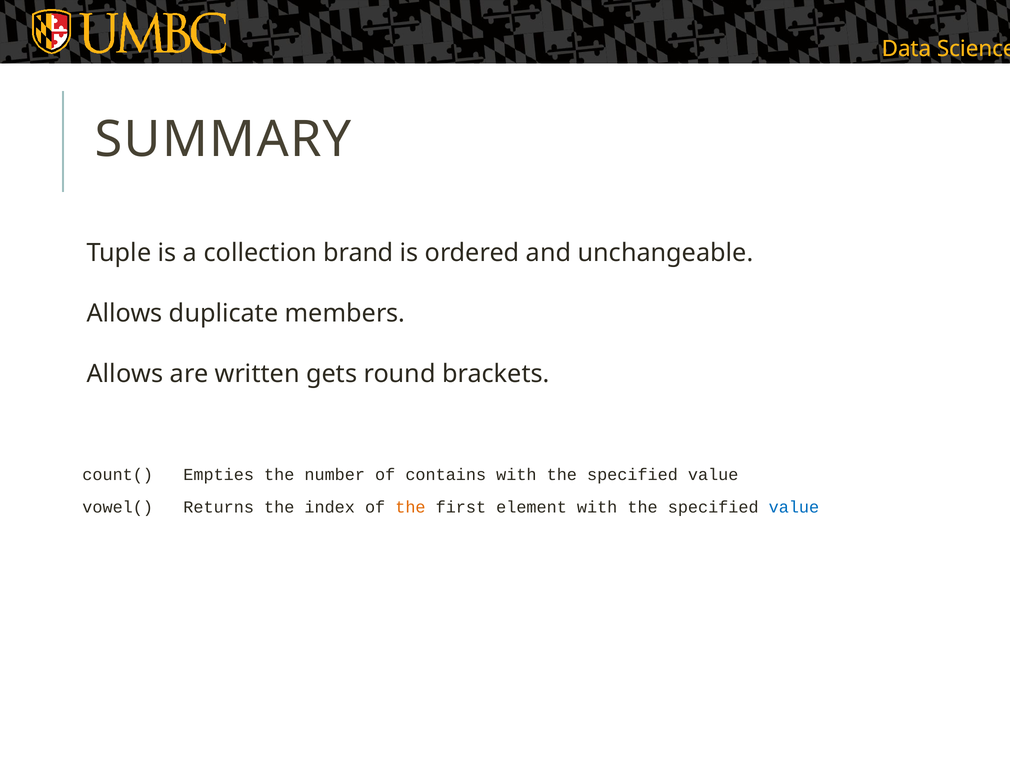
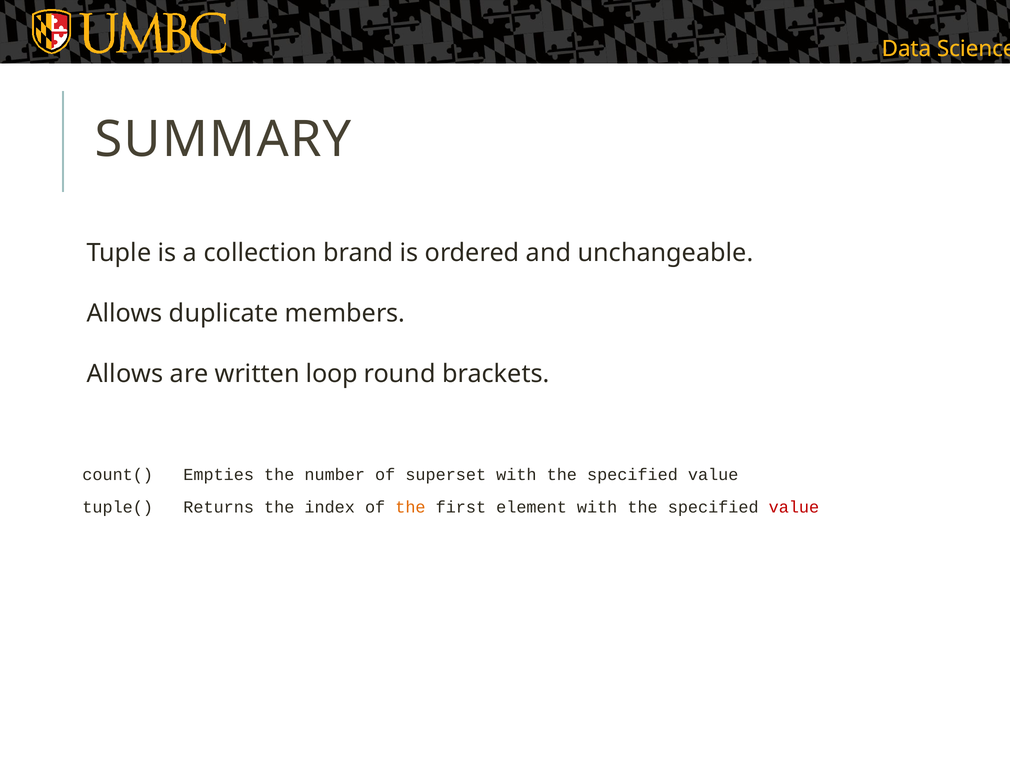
gets: gets -> loop
contains: contains -> superset
vowel(: vowel( -> tuple(
value at (794, 507) colour: blue -> red
